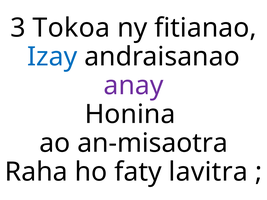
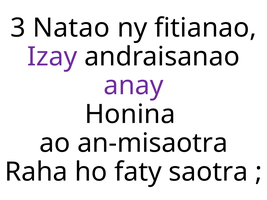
Tokoa: Tokoa -> Natao
Izay colour: blue -> purple
lavitra: lavitra -> saotra
